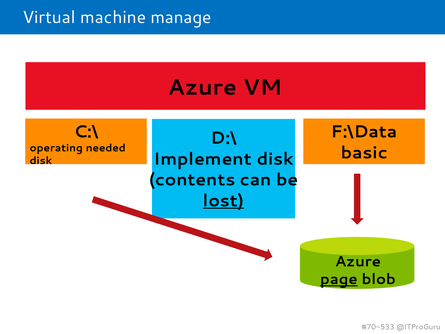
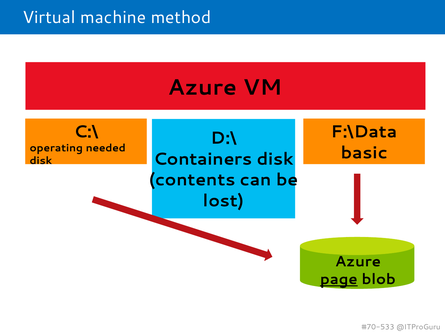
manage: manage -> method
Implement: Implement -> Containers
lost underline: present -> none
